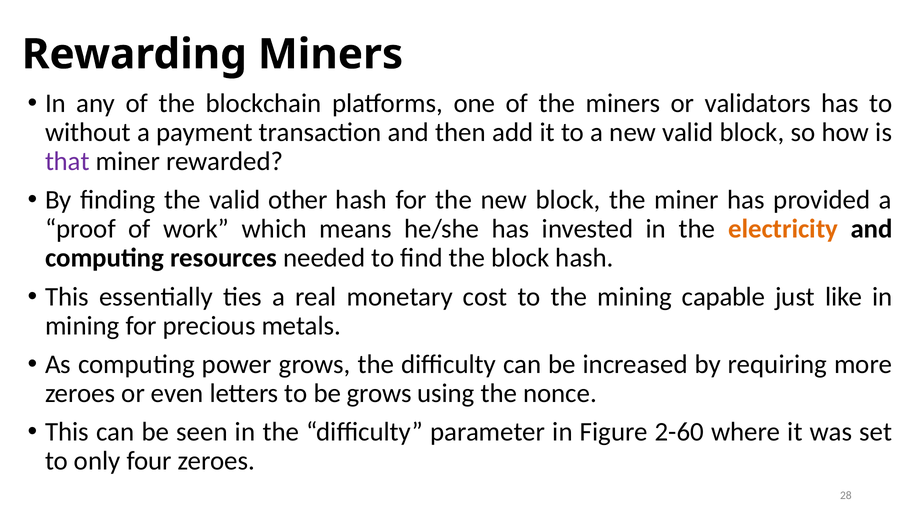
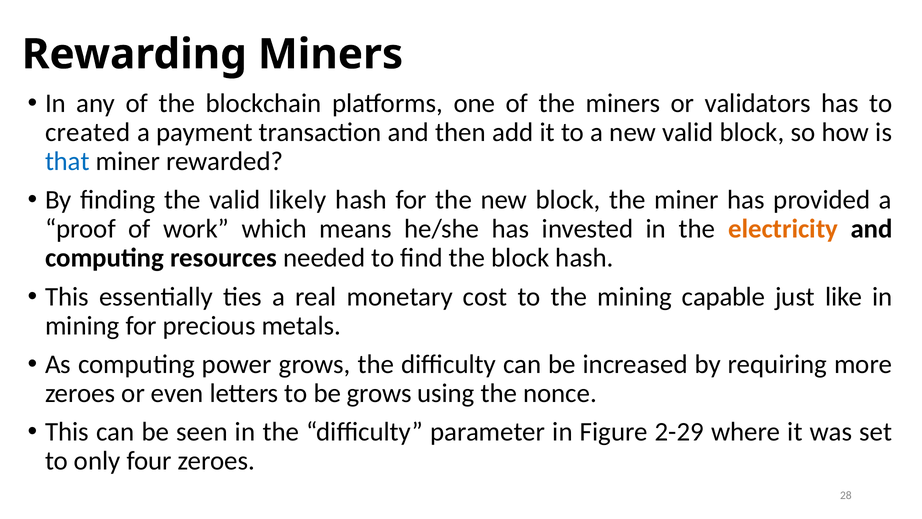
without: without -> created
that colour: purple -> blue
other: other -> likely
2-60: 2-60 -> 2-29
